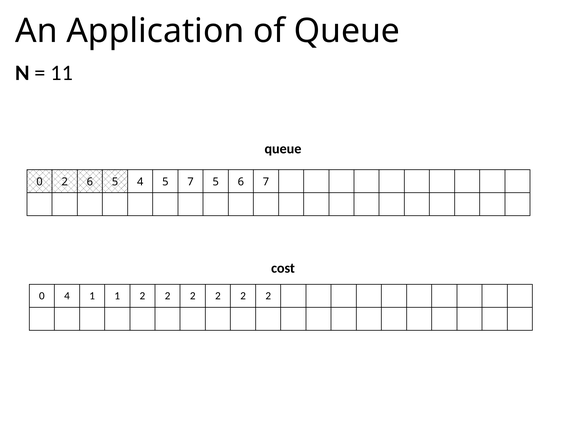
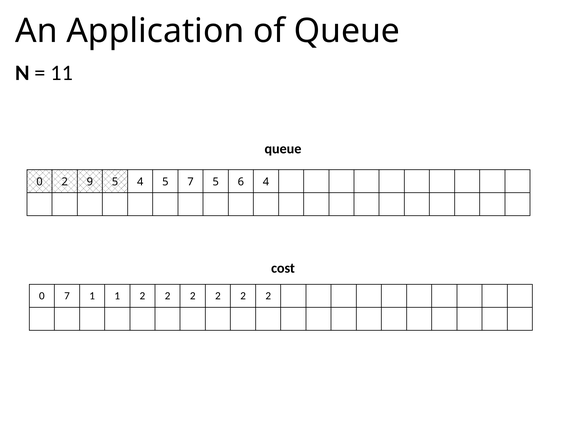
2 6: 6 -> 9
6 7: 7 -> 4
0 4: 4 -> 7
